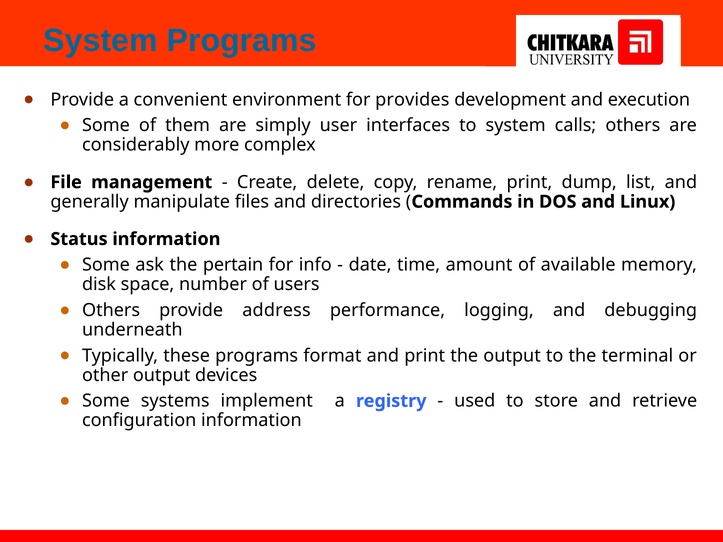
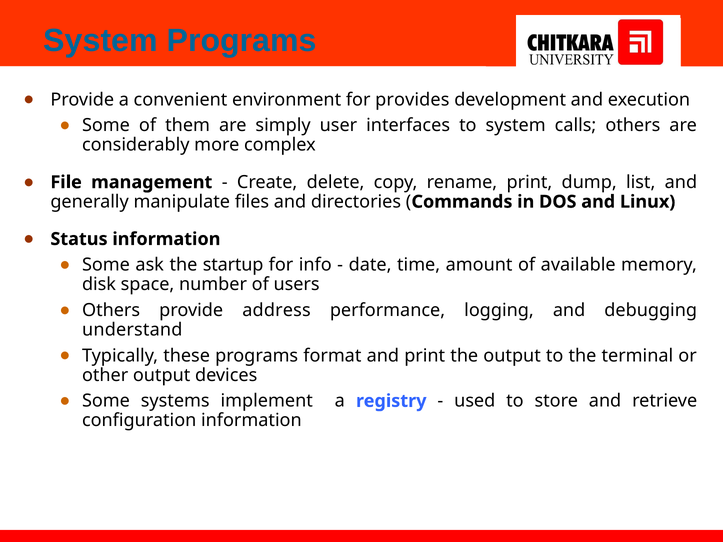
pertain: pertain -> startup
underneath: underneath -> understand
